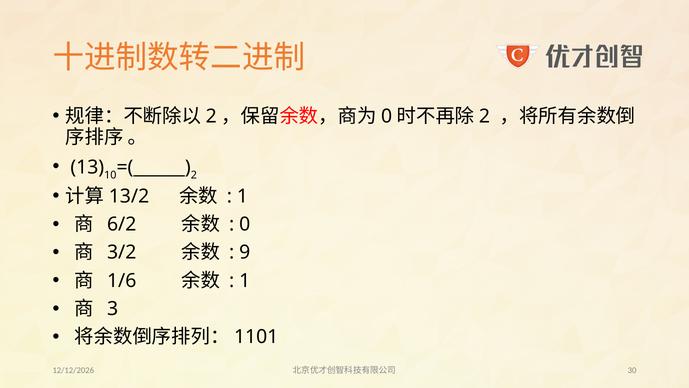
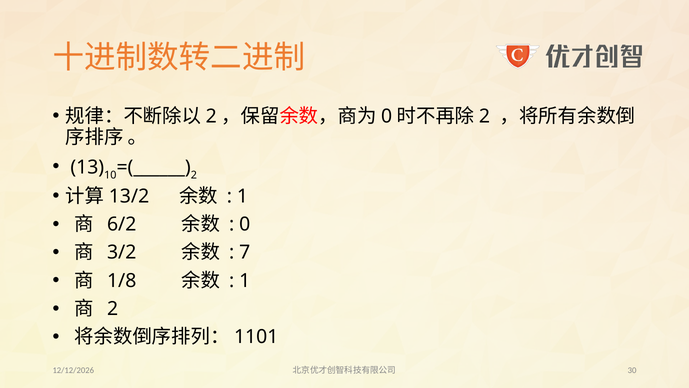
9: 9 -> 7
1/6: 1/6 -> 1/8
3 at (113, 308): 3 -> 2
